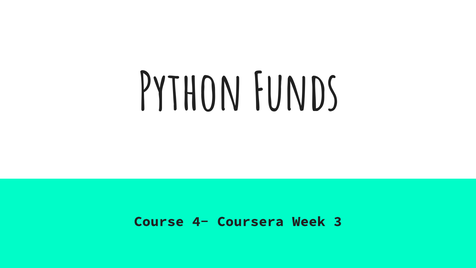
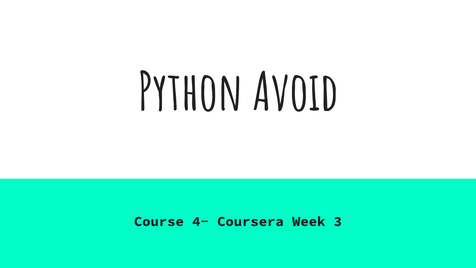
Funds: Funds -> Avoid
